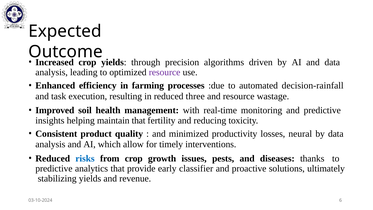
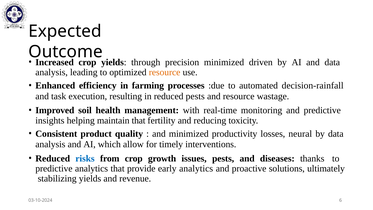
precision algorithms: algorithms -> minimized
resource at (165, 72) colour: purple -> orange
reduced three: three -> pests
early classifier: classifier -> analytics
